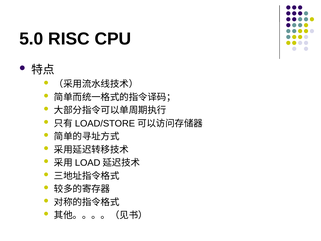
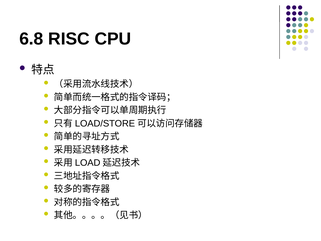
5.0: 5.0 -> 6.8
